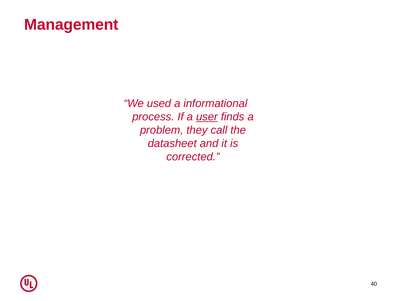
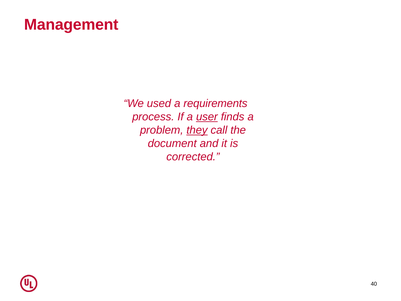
informational: informational -> requirements
they underline: none -> present
datasheet: datasheet -> document
